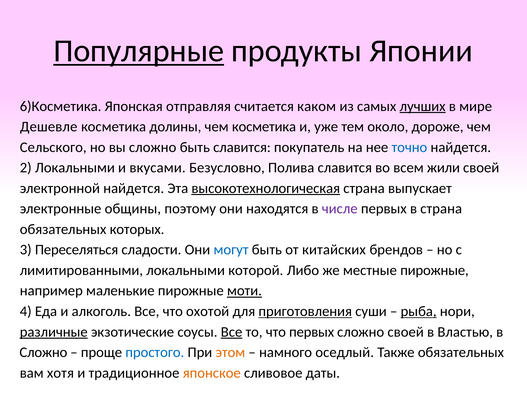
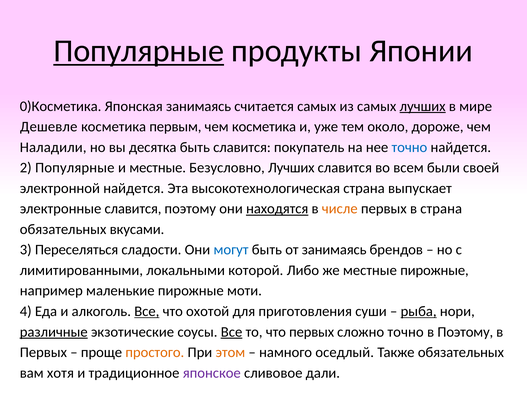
6)Косметика: 6)Косметика -> 0)Косметика
Японская отправляя: отправляя -> занимаясь
считается каком: каком -> самых
долины: долины -> первым
Сельского: Сельского -> Наладили
вы сложно: сложно -> десятка
2 Локальными: Локальными -> Популярные
и вкусами: вкусами -> местные
Безусловно Полива: Полива -> Лучших
жили: жили -> были
высокотехнологическая underline: present -> none
электронные общины: общины -> славится
находятся underline: none -> present
числе colour: purple -> orange
которых: которых -> вкусами
от китайских: китайских -> занимаясь
моти underline: present -> none
Все at (147, 312) underline: none -> present
приготовления underline: present -> none
сложно своей: своей -> точно
в Властью: Властью -> Поэтому
Сложно at (43, 353): Сложно -> Первых
простого colour: blue -> orange
японское colour: orange -> purple
даты: даты -> дали
